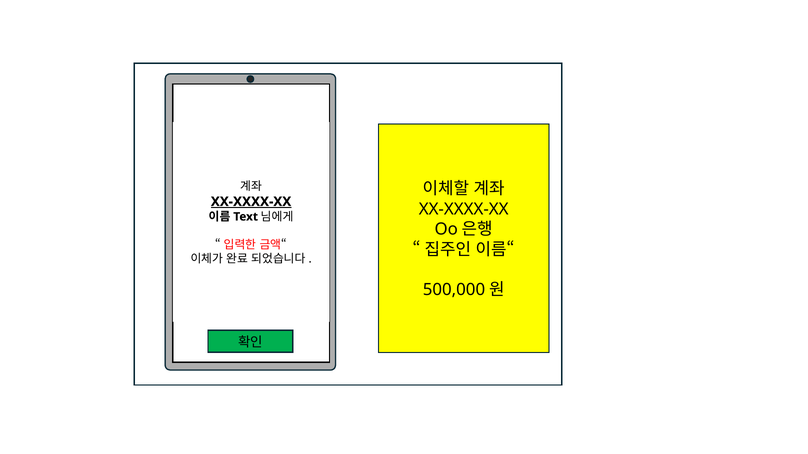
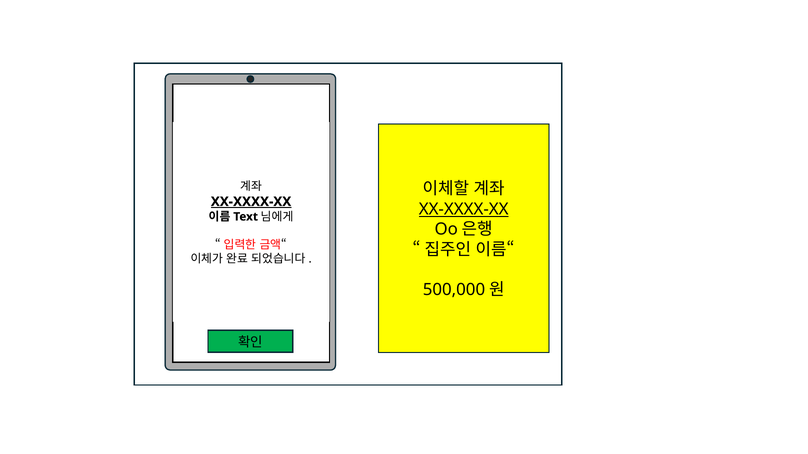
XX-XXXX-XX at (464, 209) underline: none -> present
